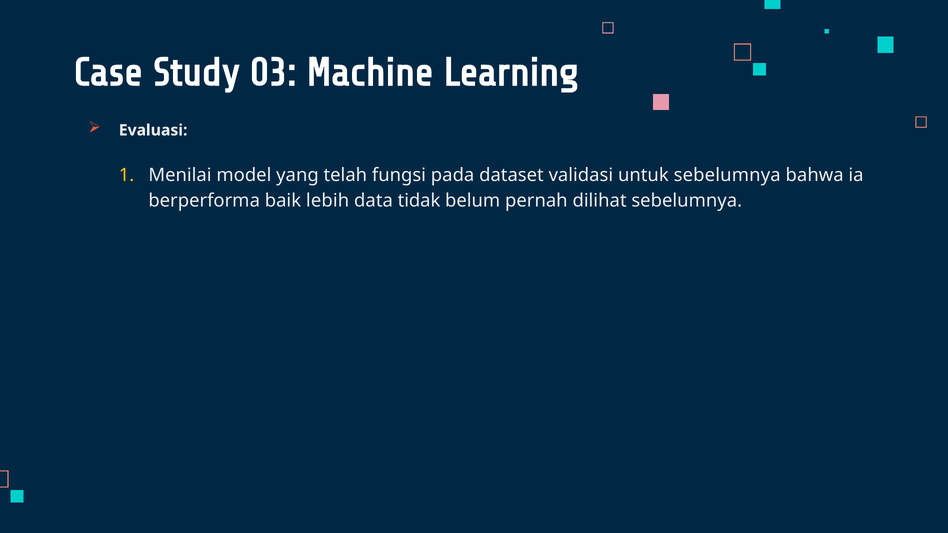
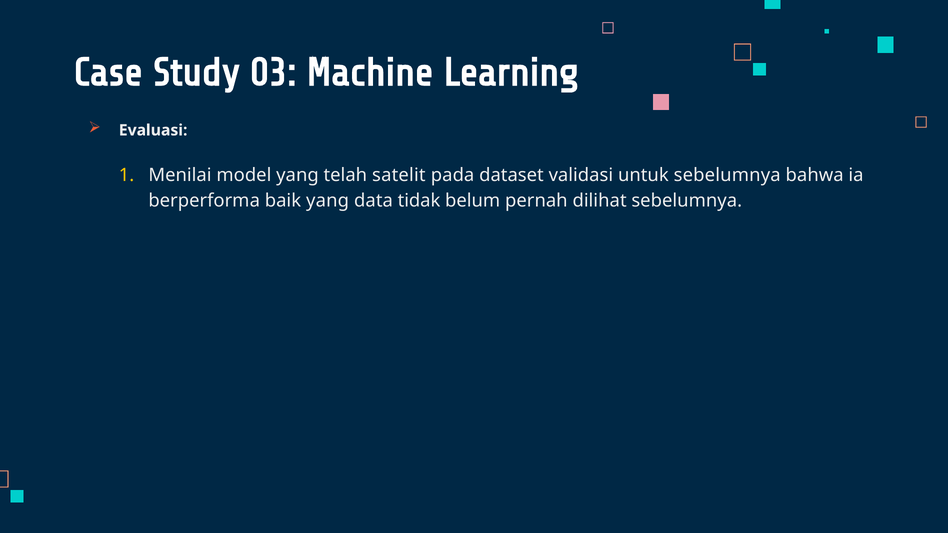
fungsi: fungsi -> satelit
baik lebih: lebih -> yang
